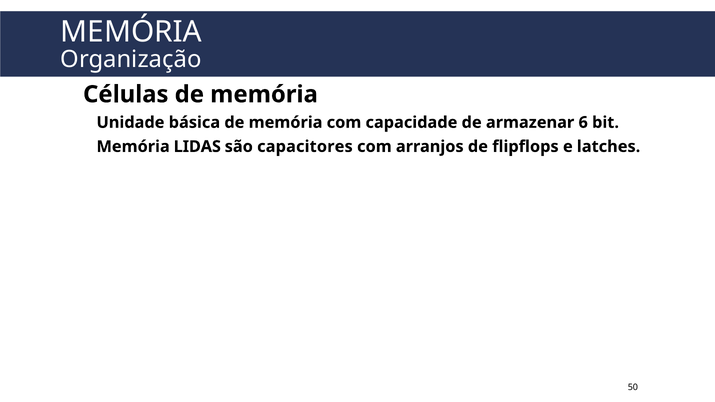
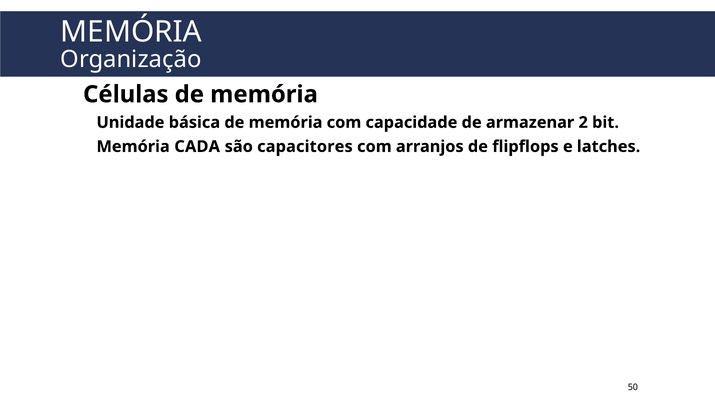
6: 6 -> 2
LIDAS: LIDAS -> CADA
